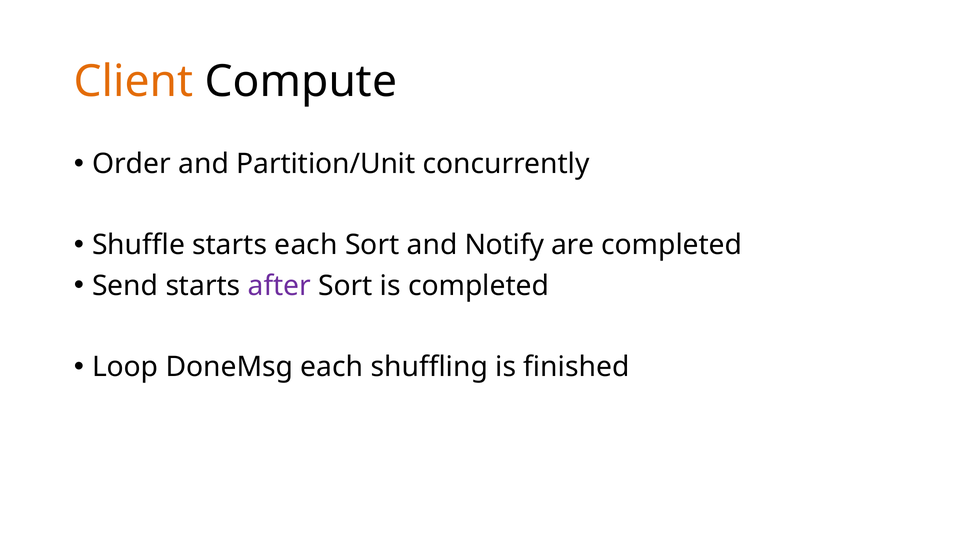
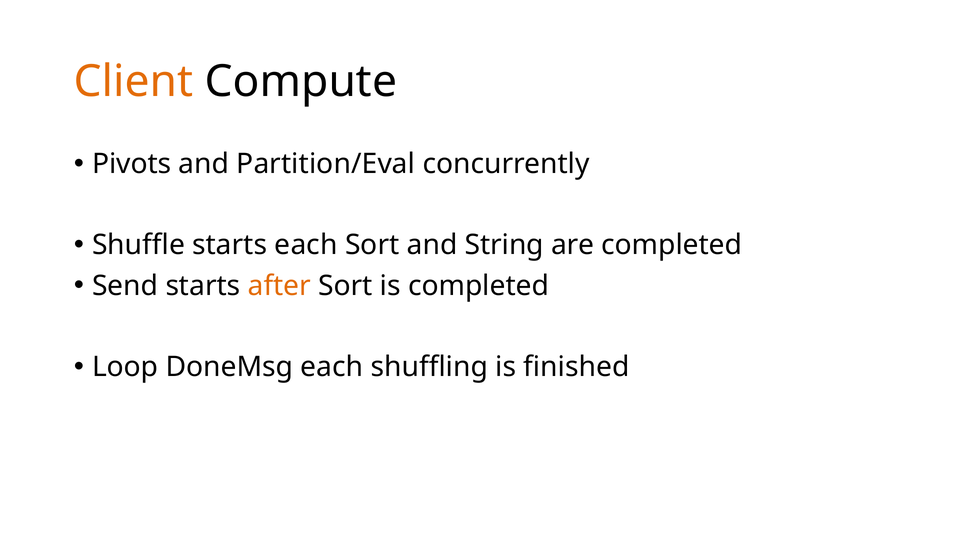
Order: Order -> Pivots
Partition/Unit: Partition/Unit -> Partition/Eval
Notify: Notify -> String
after colour: purple -> orange
